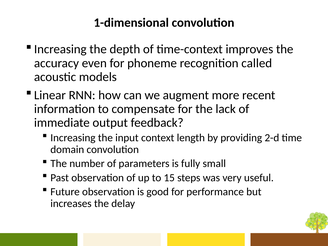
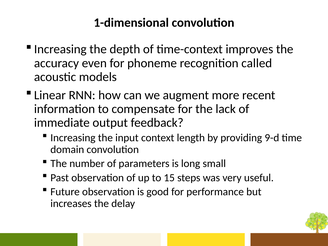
2-d: 2-d -> 9-d
fully: fully -> long
